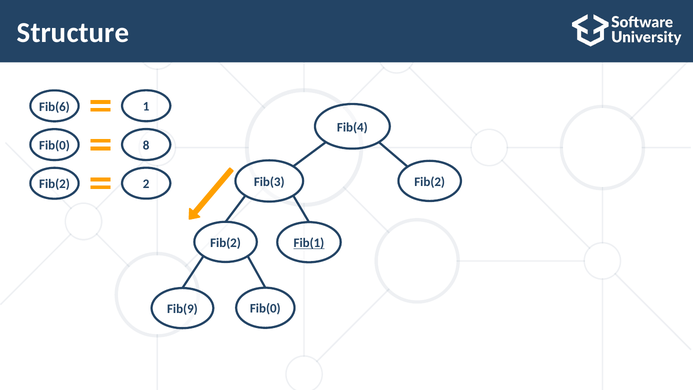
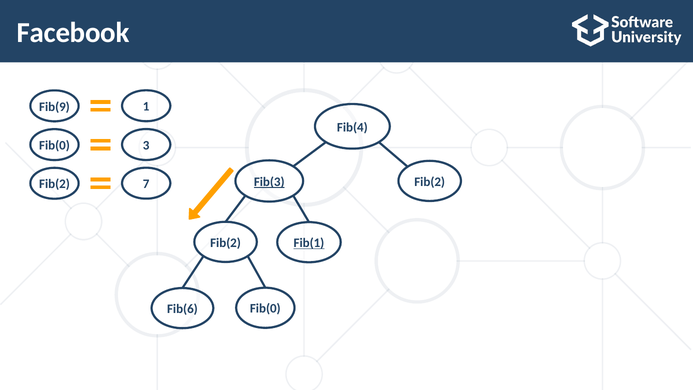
Structure: Structure -> Facebook
Fib(6: Fib(6 -> Fib(9
8: 8 -> 3
Fib(3 underline: none -> present
2: 2 -> 7
Fib(9: Fib(9 -> Fib(6
